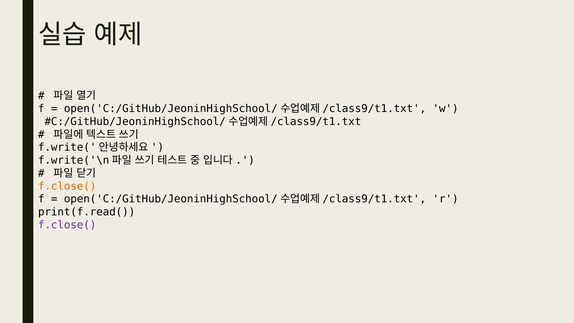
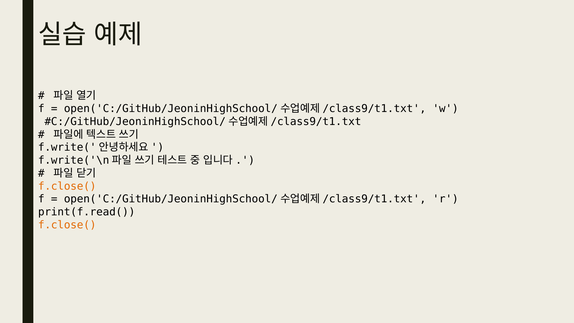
f.close( at (67, 225) colour: purple -> orange
